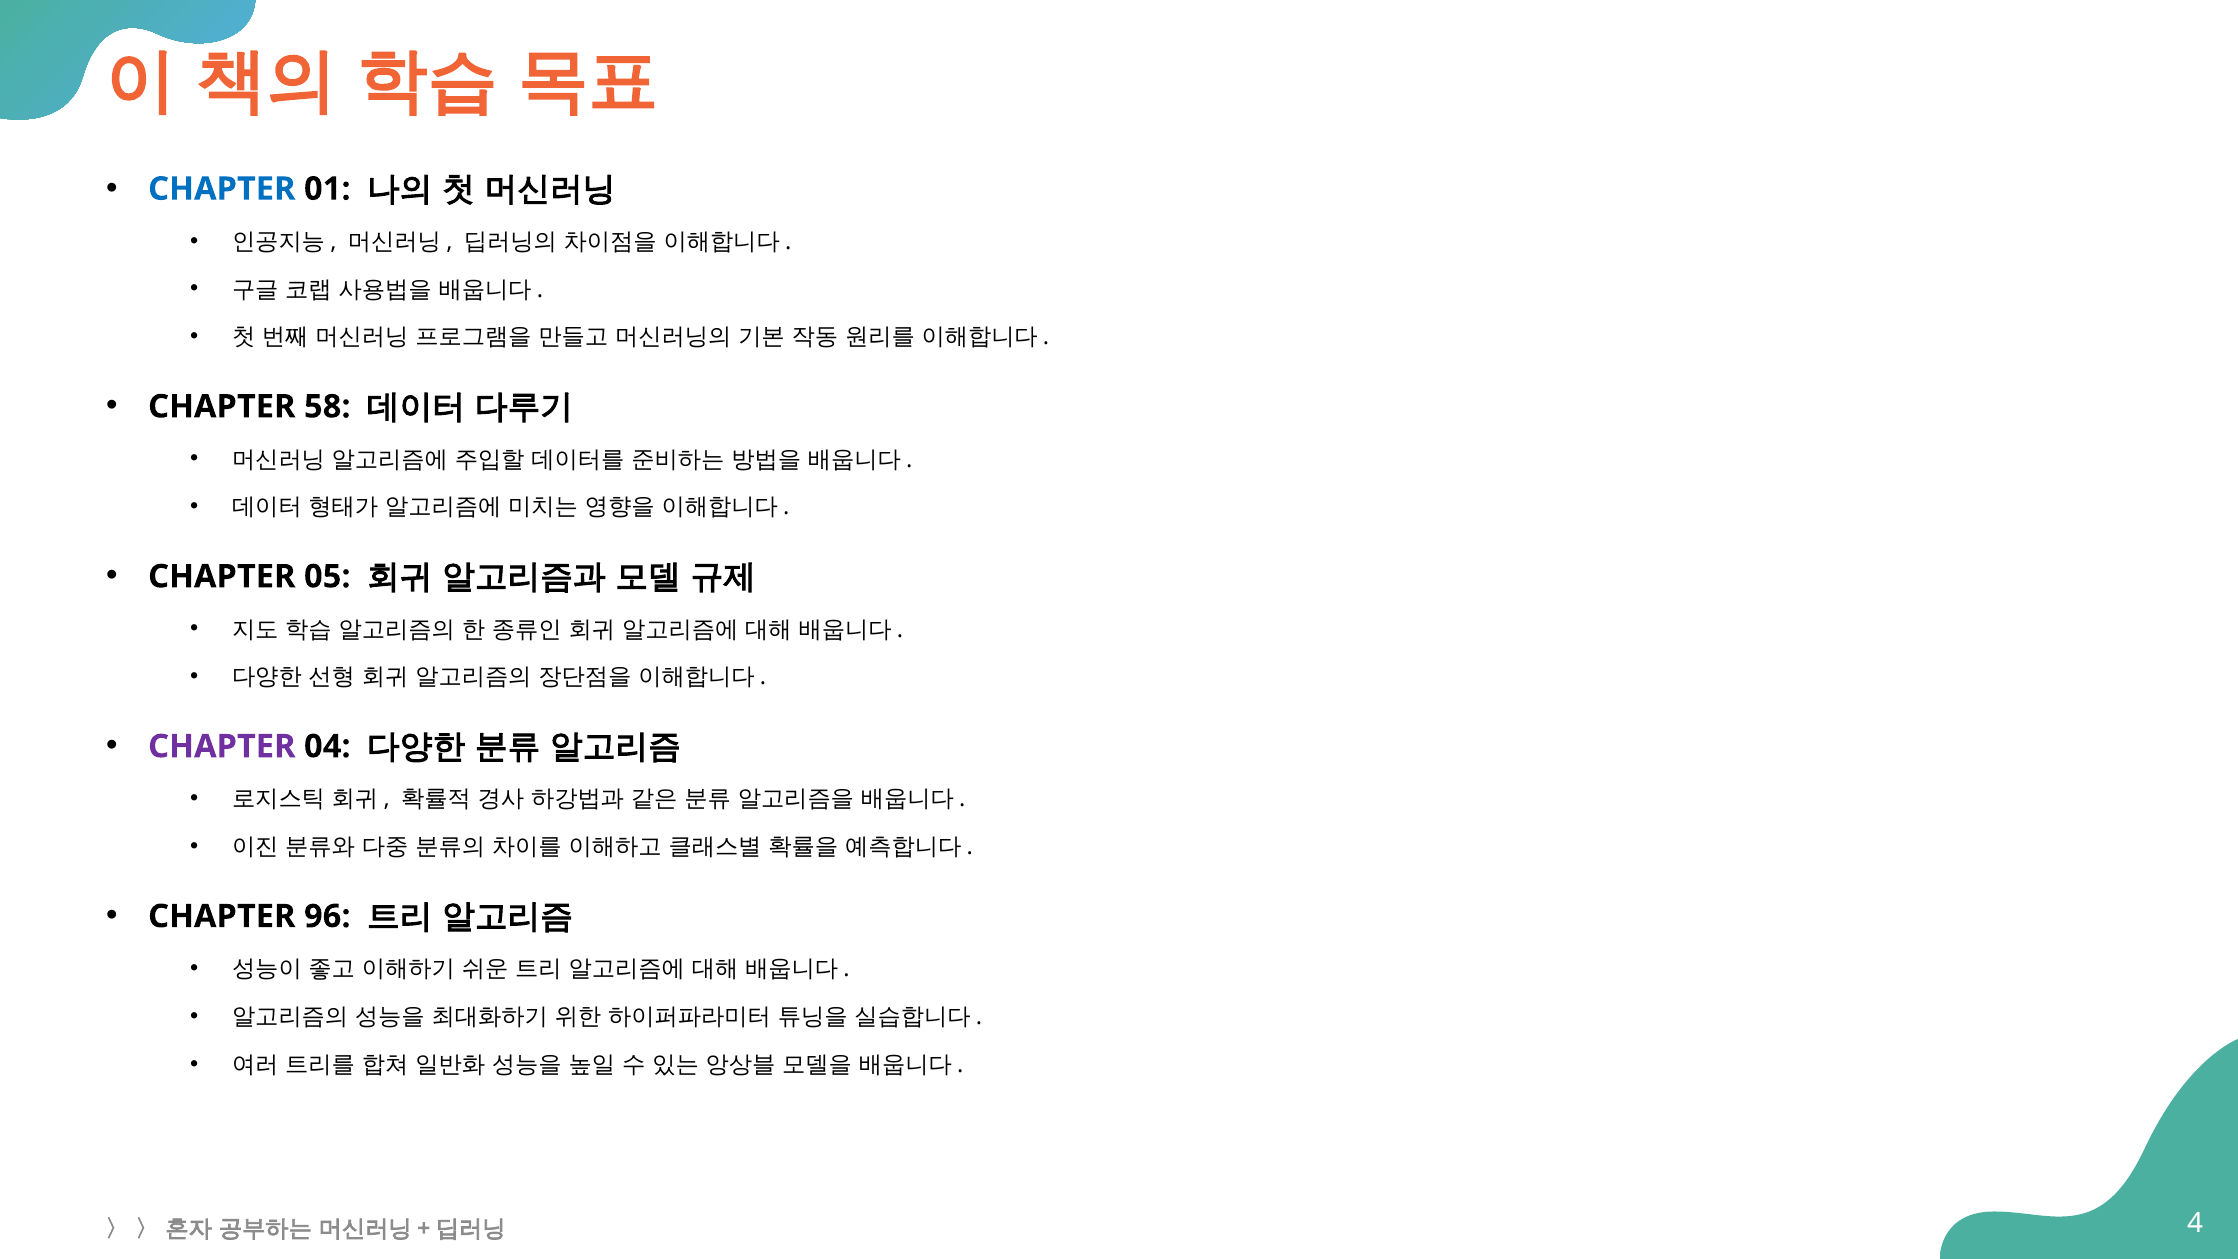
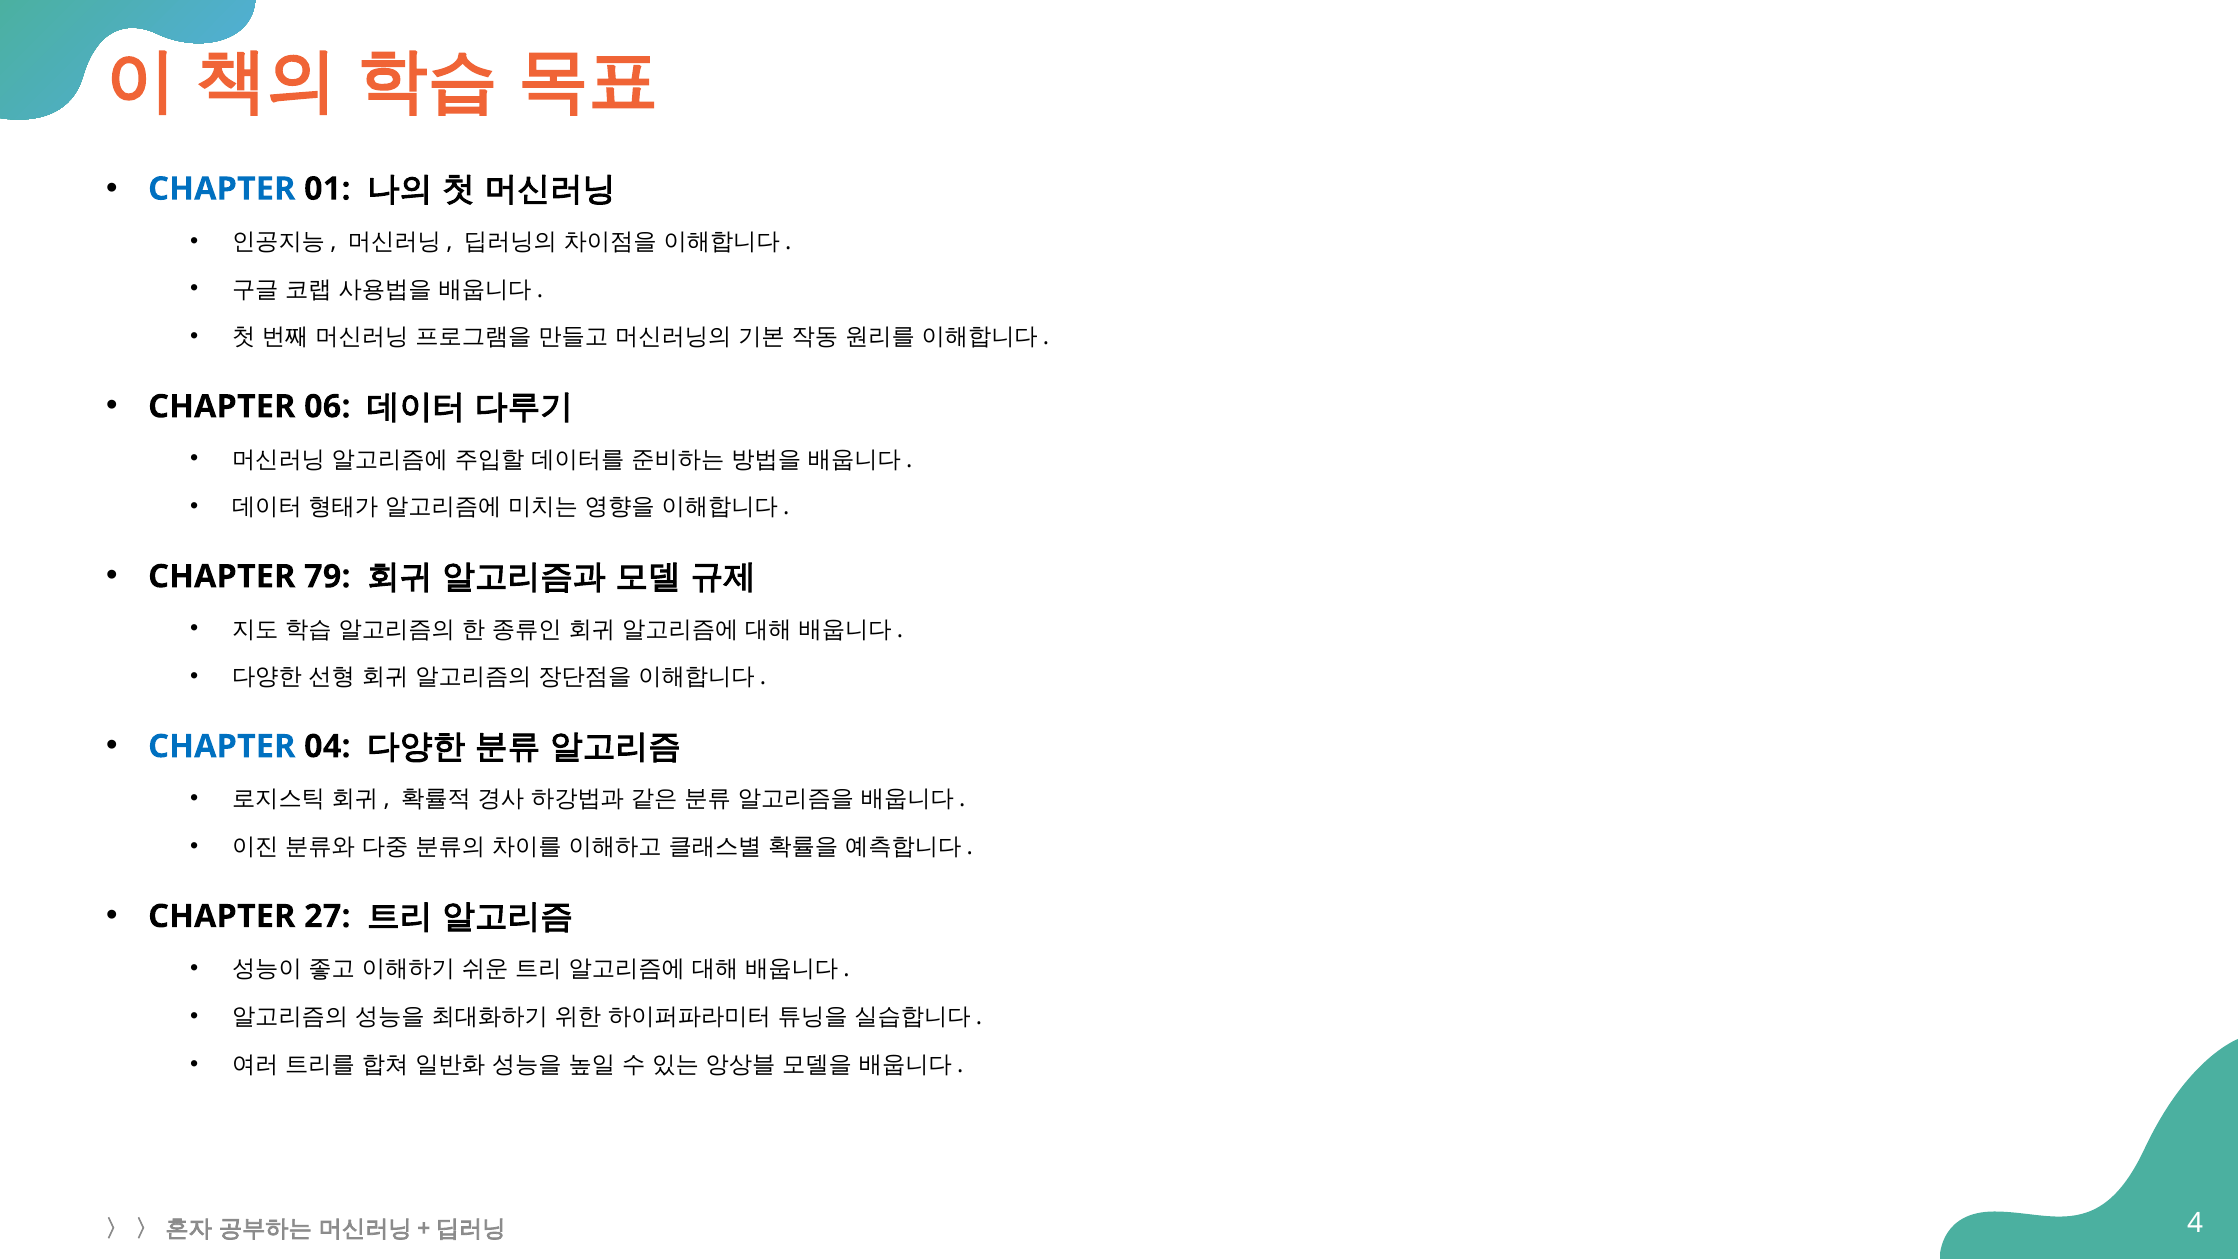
58: 58 -> 06
05: 05 -> 79
CHAPTER at (222, 746) colour: purple -> blue
96: 96 -> 27
